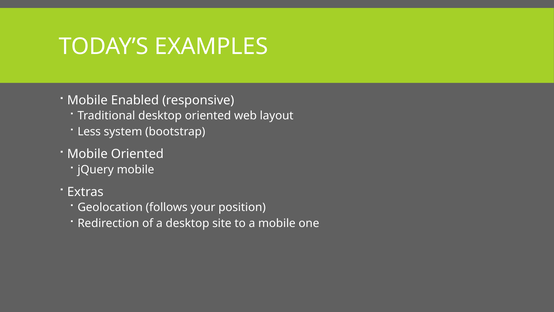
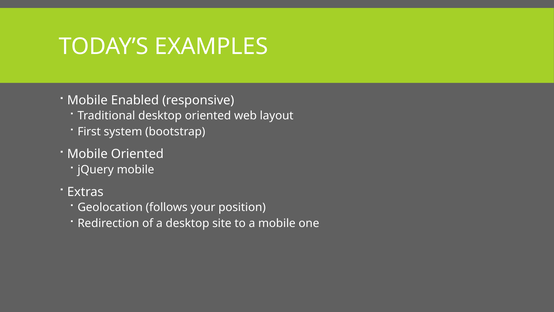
Less: Less -> First
